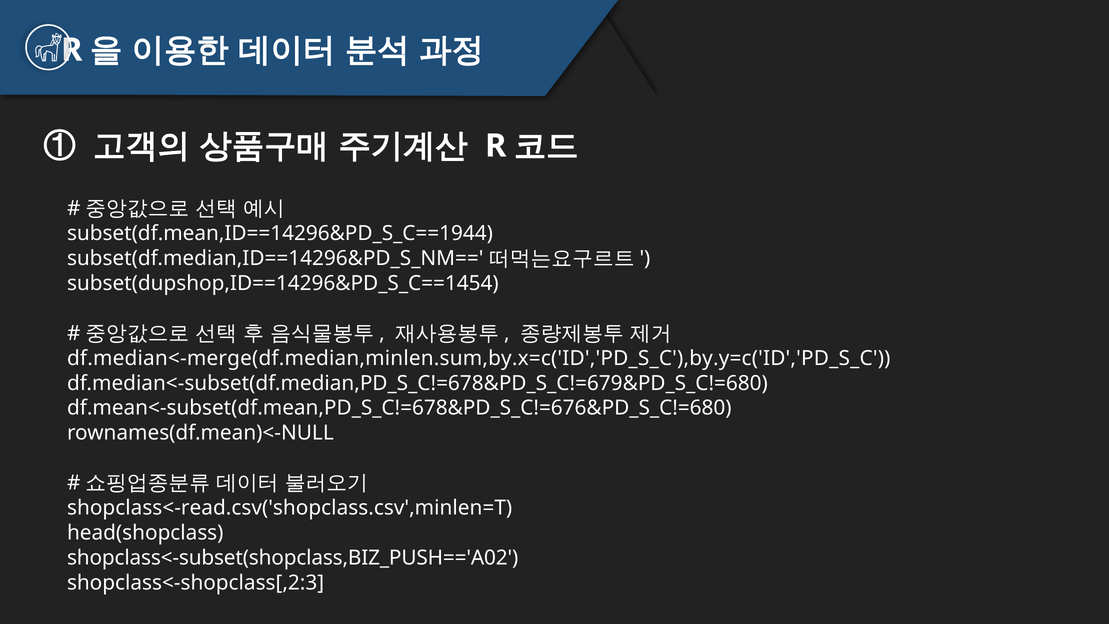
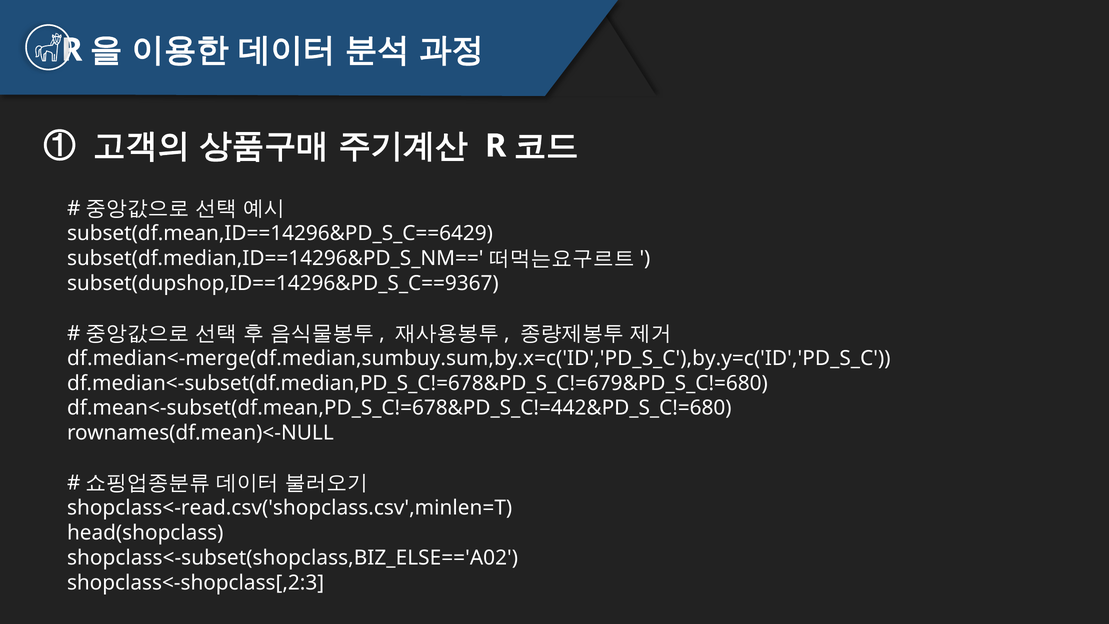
subset(df.mean,ID==14296&PD_S_C==1944: subset(df.mean,ID==14296&PD_S_C==1944 -> subset(df.mean,ID==14296&PD_S_C==6429
subset(dupshop,ID==14296&PD_S_C==1454: subset(dupshop,ID==14296&PD_S_C==1454 -> subset(dupshop,ID==14296&PD_S_C==9367
df.median<-merge(df.median,minlen.sum,by.x=c('ID','PD_S_C'),by.y=c('ID','PD_S_C: df.median<-merge(df.median,minlen.sum,by.x=c('ID','PD_S_C'),by.y=c('ID','PD_S_C -> df.median<-merge(df.median,sumbuy.sum,by.x=c('ID','PD_S_C'),by.y=c('ID','PD_S_C
df.mean<-subset(df.mean,PD_S_C!=678&PD_S_C!=676&PD_S_C!=680: df.mean<-subset(df.mean,PD_S_C!=678&PD_S_C!=676&PD_S_C!=680 -> df.mean<-subset(df.mean,PD_S_C!=678&PD_S_C!=442&PD_S_C!=680
shopclass<-subset(shopclass,BIZ_PUSH=='A02: shopclass<-subset(shopclass,BIZ_PUSH=='A02 -> shopclass<-subset(shopclass,BIZ_ELSE=='A02
